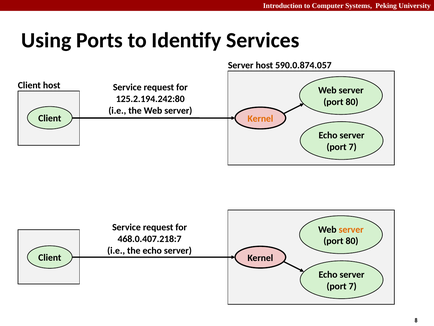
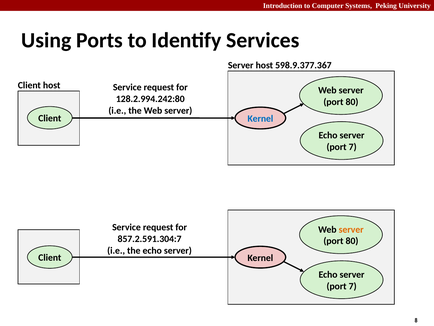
590.0.874.057: 590.0.874.057 -> 598.9.377.367
125.2.194.242:80: 125.2.194.242:80 -> 128.2.994.242:80
Kernel at (260, 118) colour: orange -> blue
468.0.407.218:7: 468.0.407.218:7 -> 857.2.591.304:7
